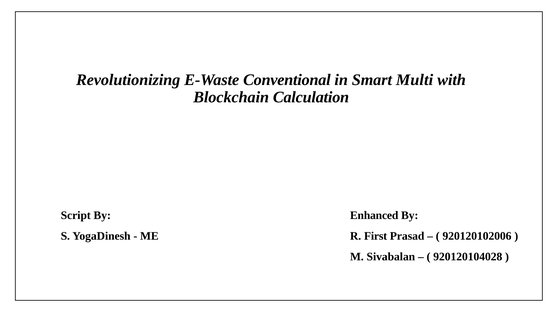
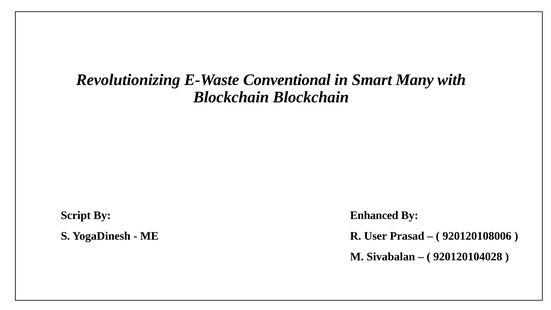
Multi: Multi -> Many
Blockchain Calculation: Calculation -> Blockchain
First: First -> User
920120102006: 920120102006 -> 920120108006
